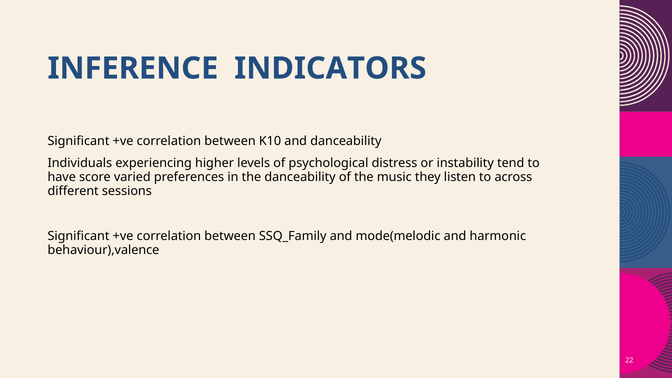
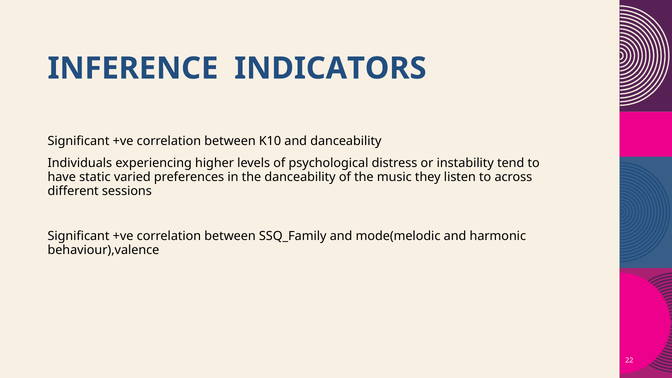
score: score -> static
